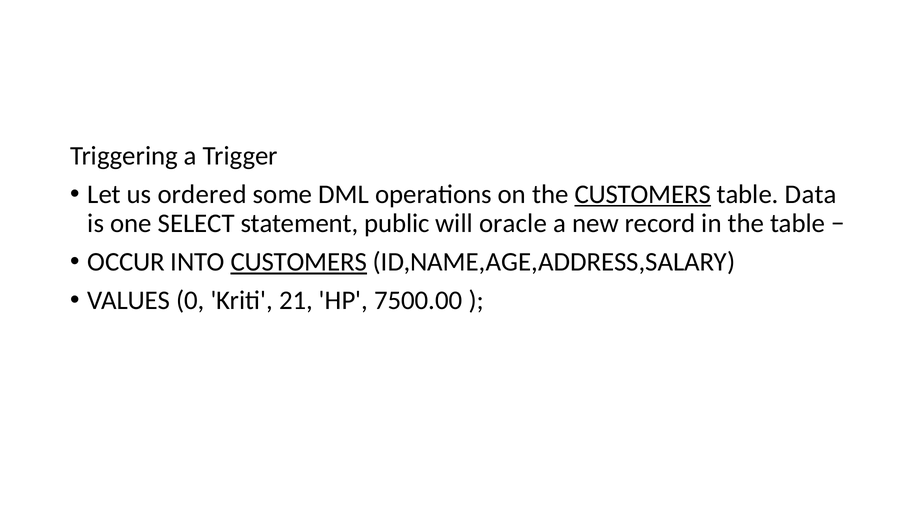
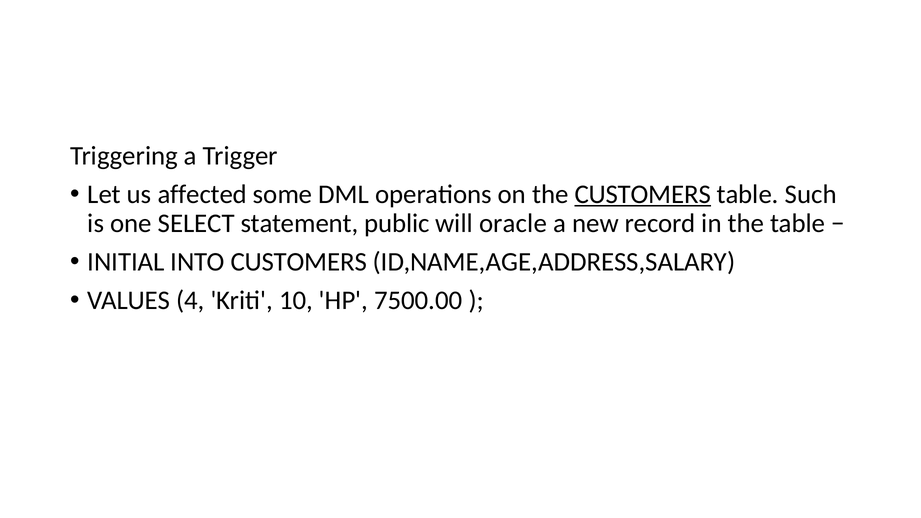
ordered: ordered -> affected
Data: Data -> Such
OCCUR: OCCUR -> INITIAL
CUSTOMERS at (299, 262) underline: present -> none
0: 0 -> 4
21: 21 -> 10
